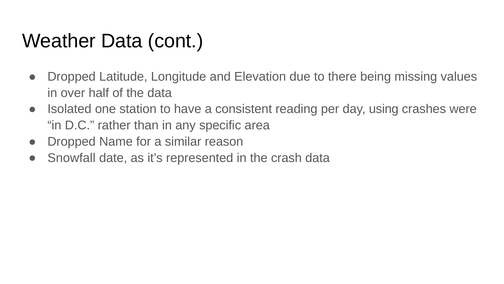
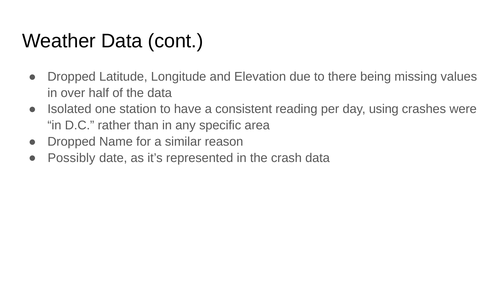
Snowfall: Snowfall -> Possibly
